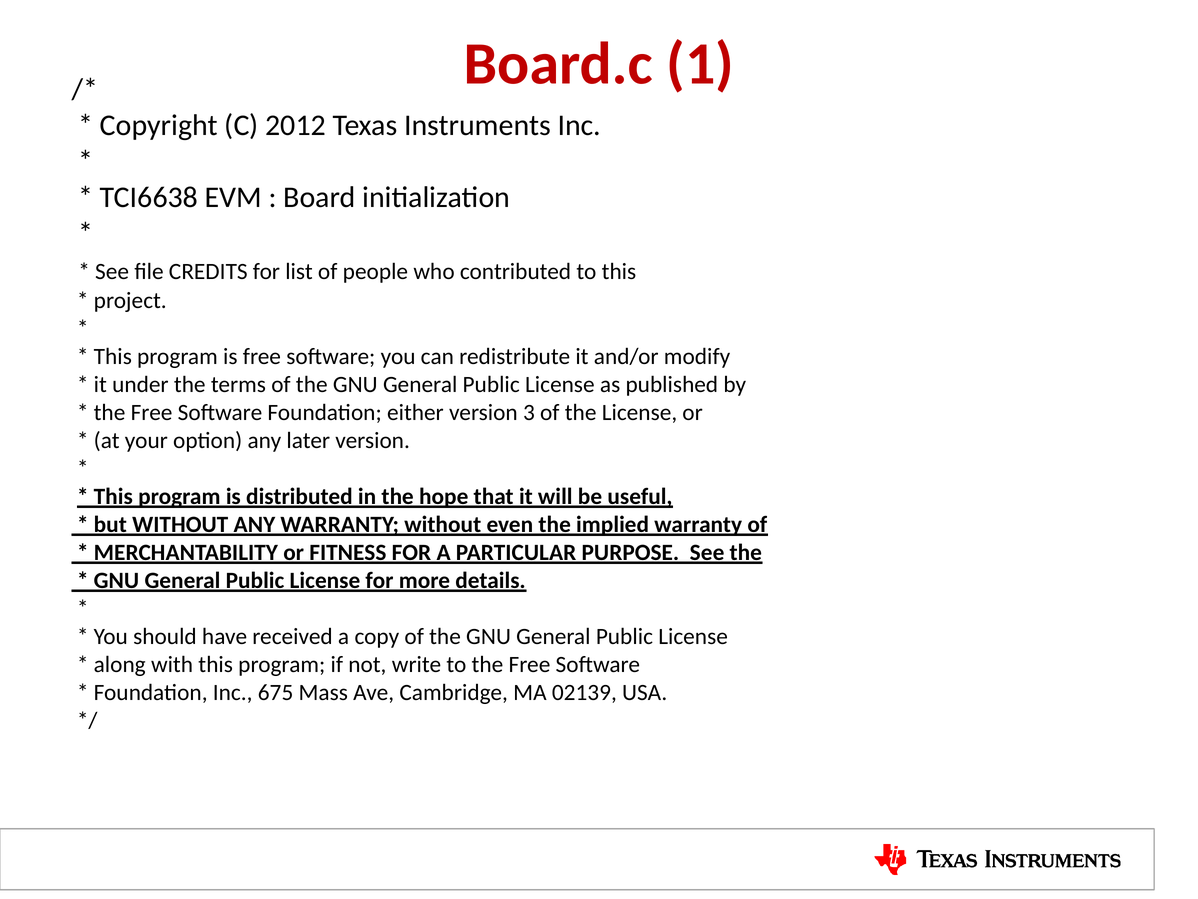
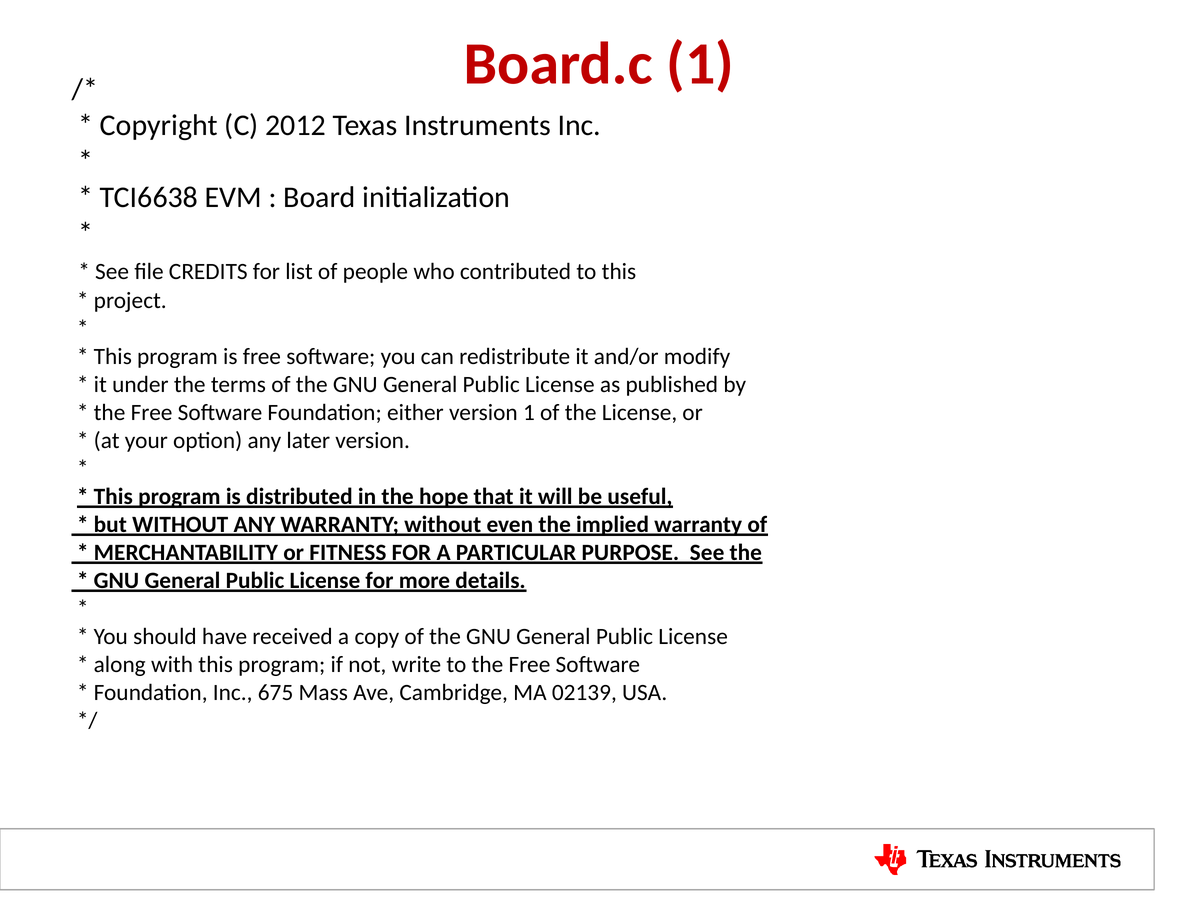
version 3: 3 -> 1
